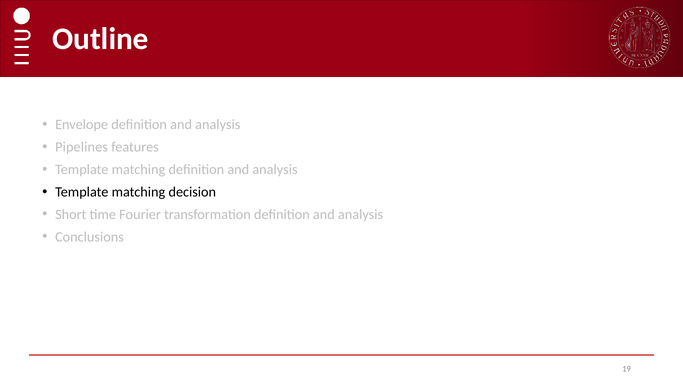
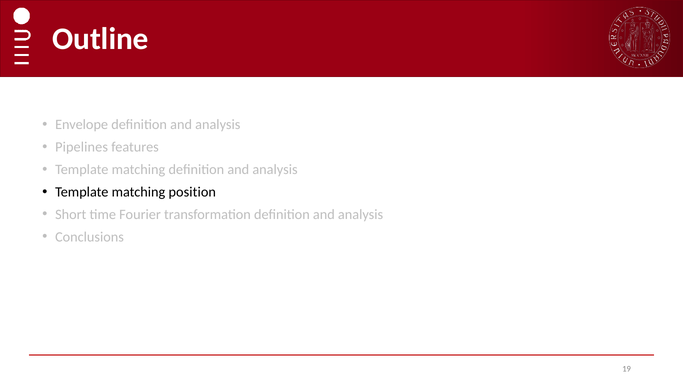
decision: decision -> position
